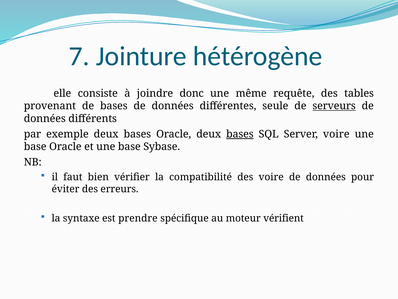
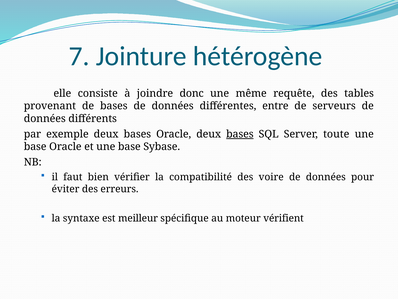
seule: seule -> entre
serveurs underline: present -> none
Server voire: voire -> toute
prendre: prendre -> meilleur
